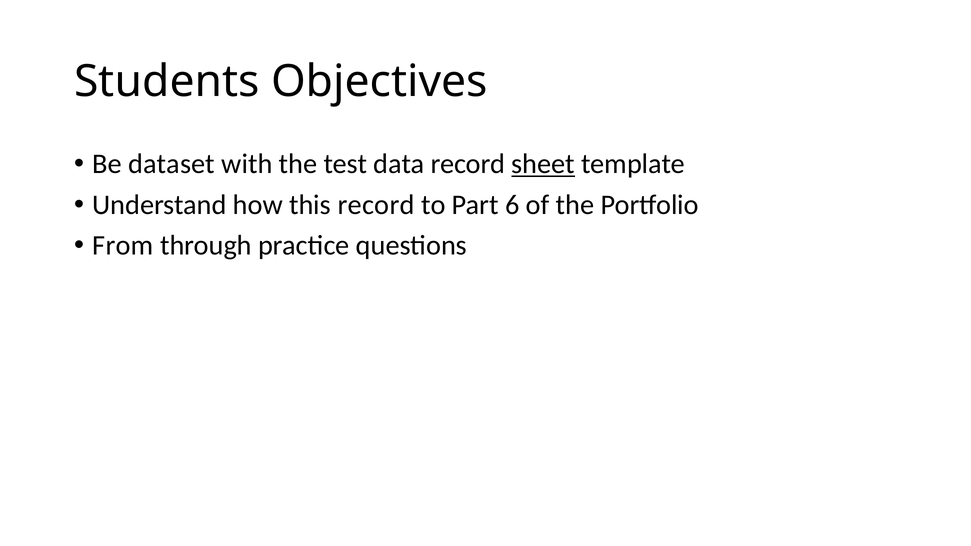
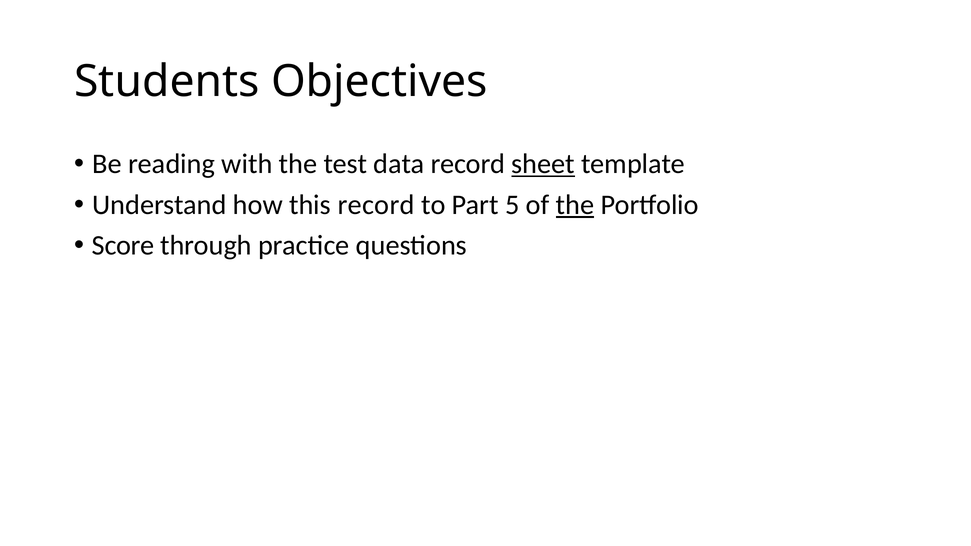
dataset: dataset -> reading
6: 6 -> 5
the at (575, 205) underline: none -> present
From: From -> Score
